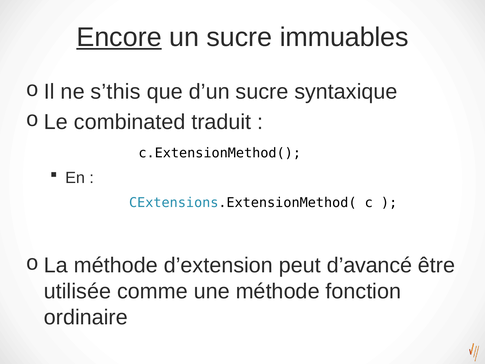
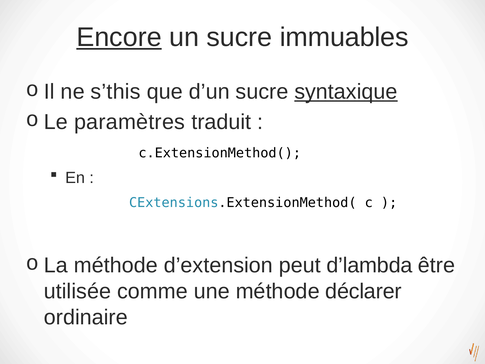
syntaxique underline: none -> present
combinated: combinated -> paramètres
d’avancé: d’avancé -> d’lambda
fonction: fonction -> déclarer
